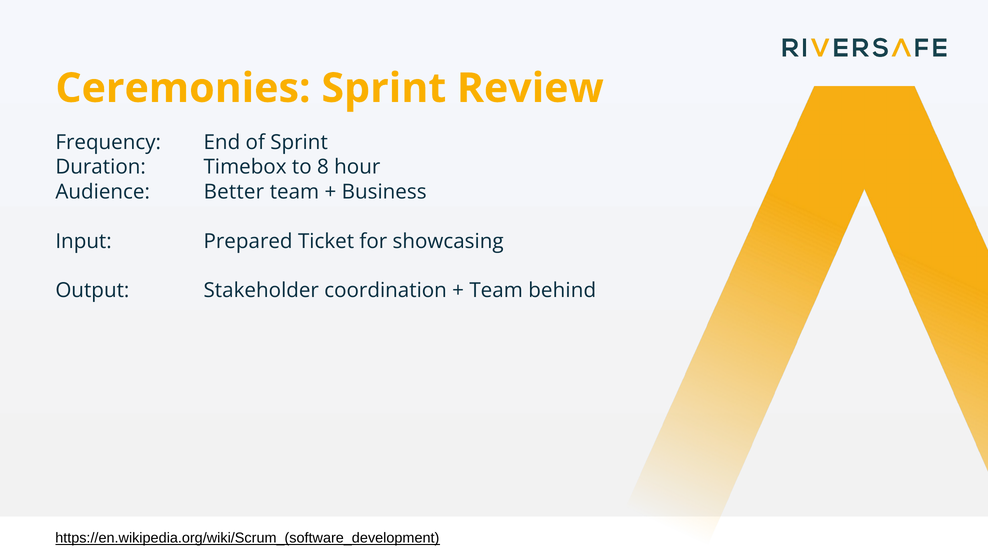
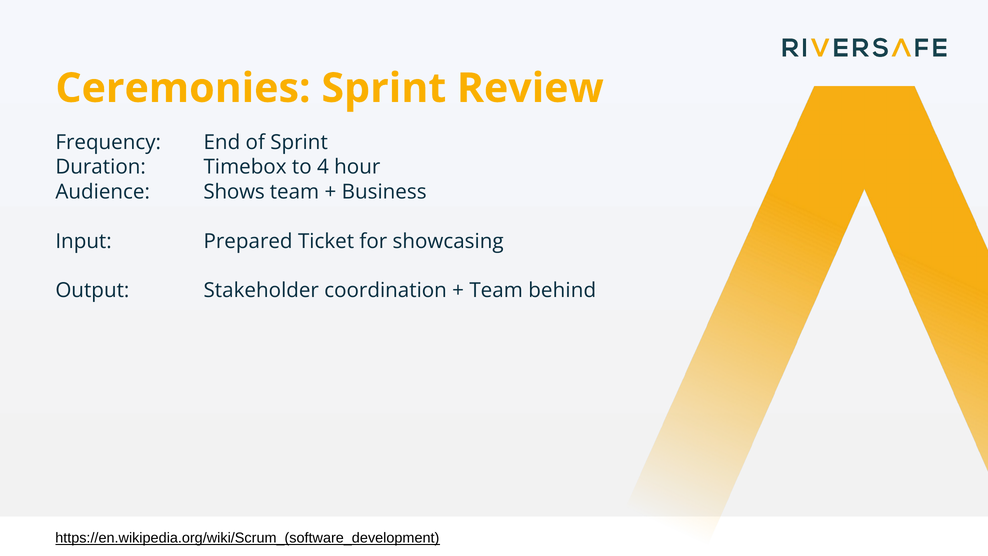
8: 8 -> 4
Better: Better -> Shows
